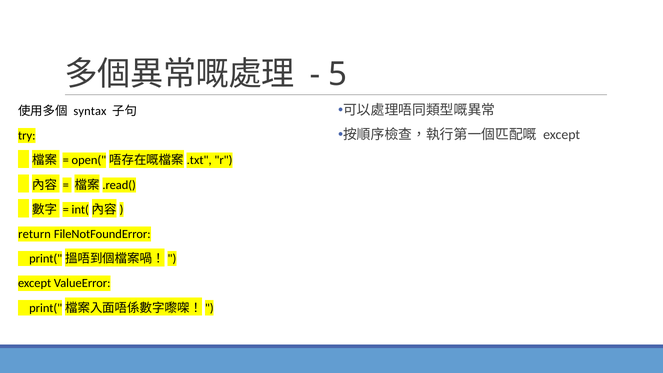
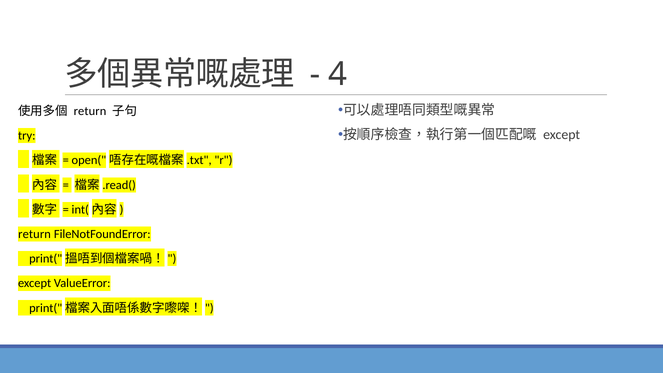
5: 5 -> 4
syntax at (90, 111): syntax -> return
